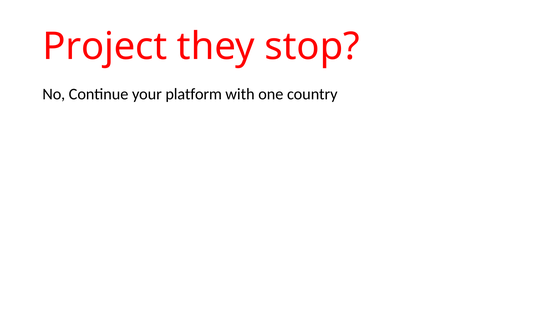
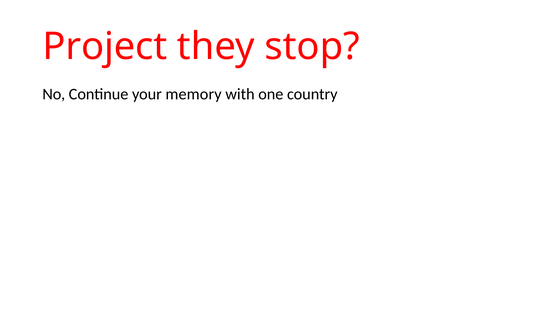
platform: platform -> memory
